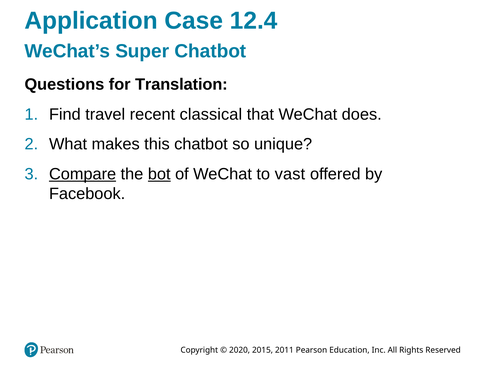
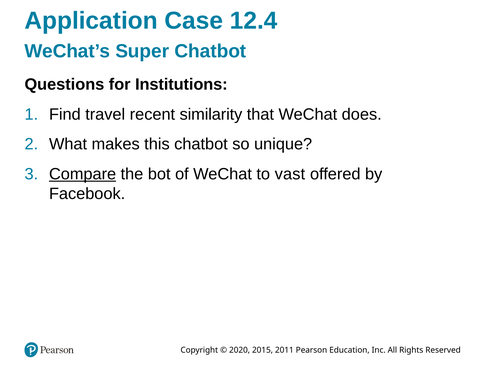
Translation: Translation -> Institutions
classical: classical -> similarity
bot underline: present -> none
